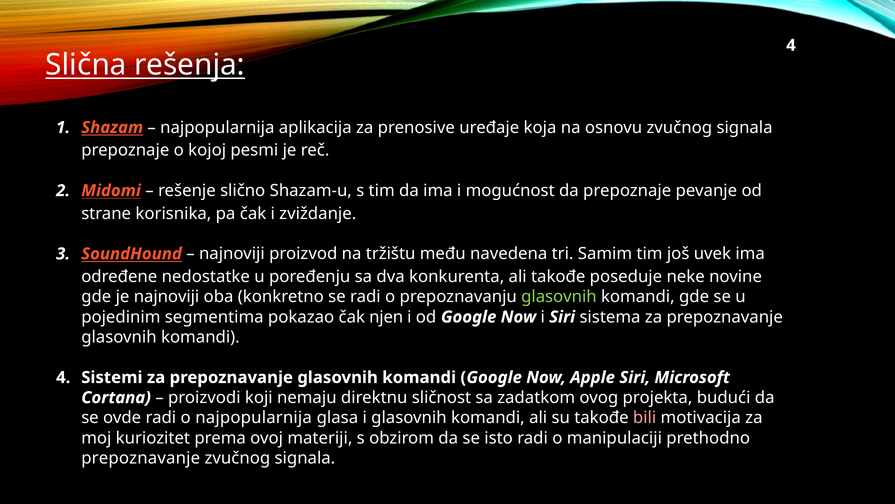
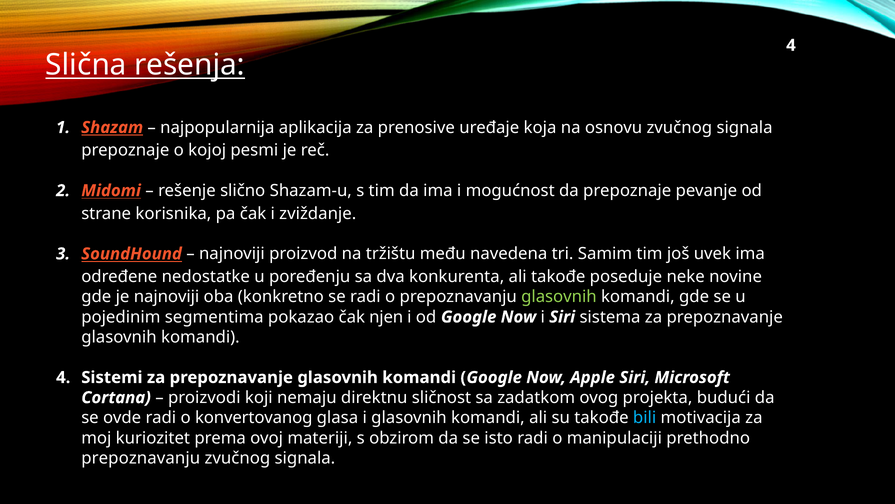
o najpopularnija: najpopularnija -> konvertovanog
bili colour: pink -> light blue
prepoznavanje at (141, 458): prepoznavanje -> prepoznavanju
